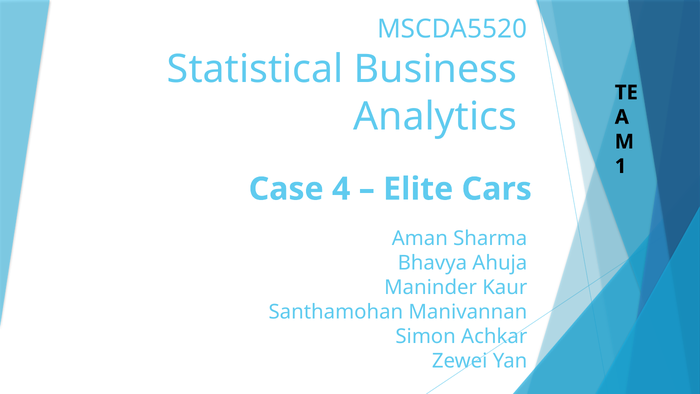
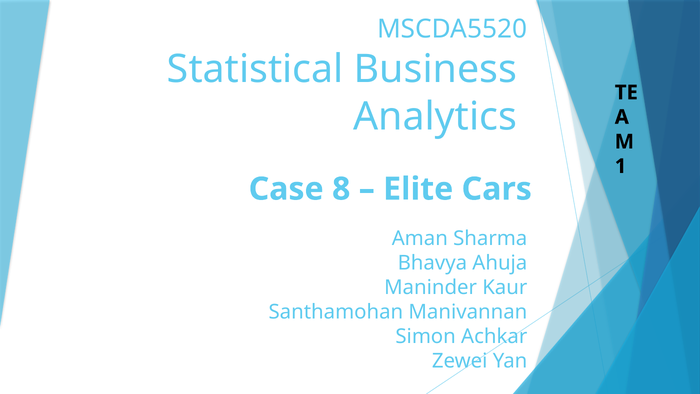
4: 4 -> 8
